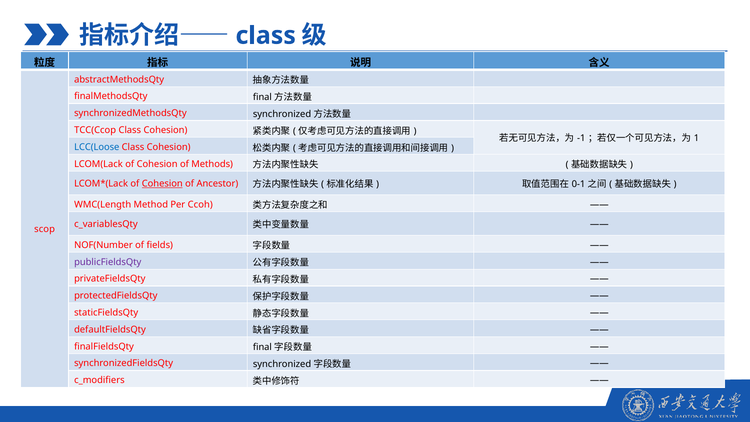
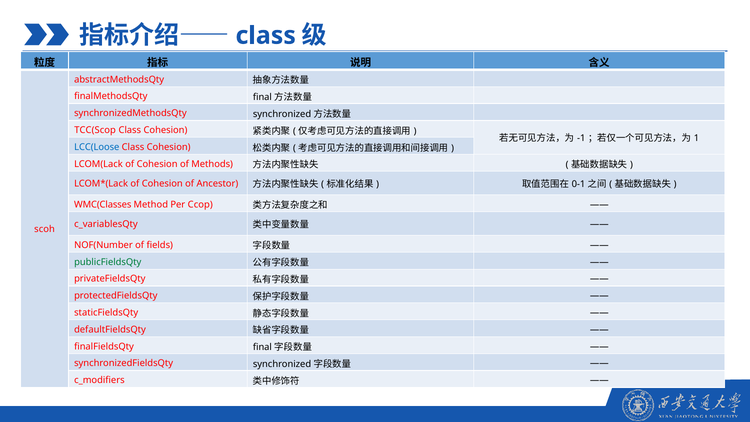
TCC(Ccop: TCC(Ccop -> TCC(Scop
Cohesion at (162, 183) underline: present -> none
WMC(Length: WMC(Length -> WMC(Classes
Ccoh: Ccoh -> Ccop
scop: scop -> scoh
publicFieldsQty colour: purple -> green
